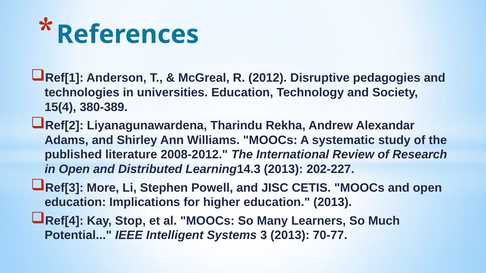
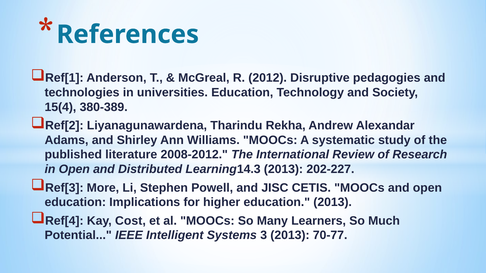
Stop: Stop -> Cost
